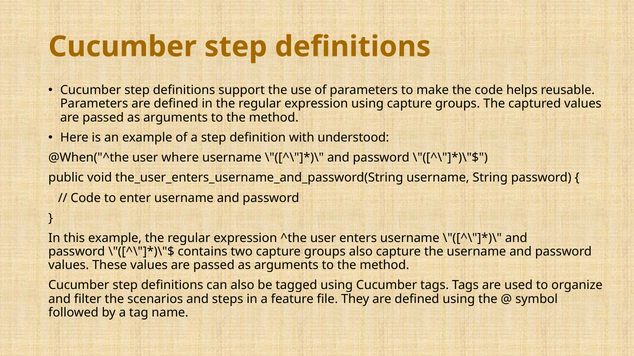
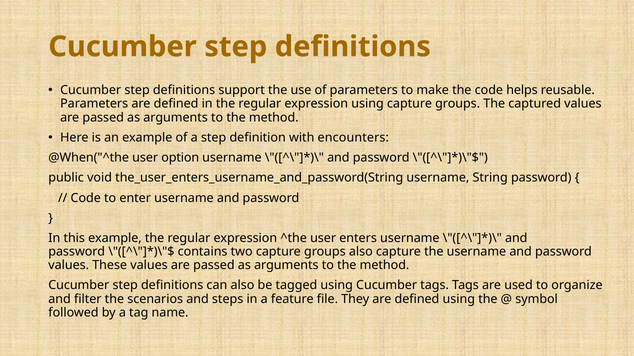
understood: understood -> encounters
where: where -> option
